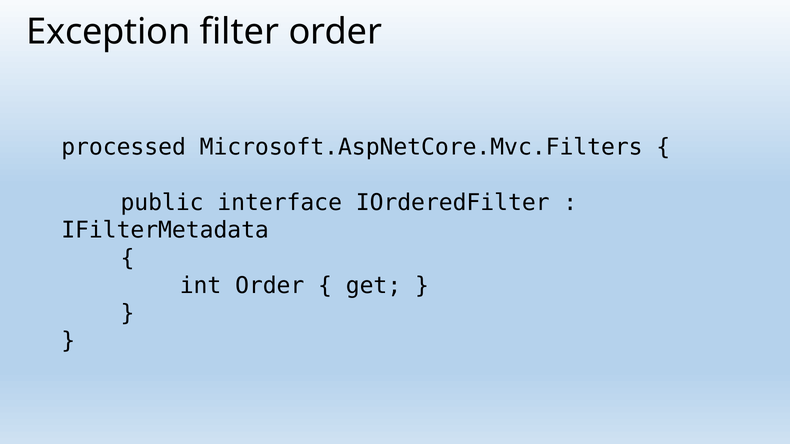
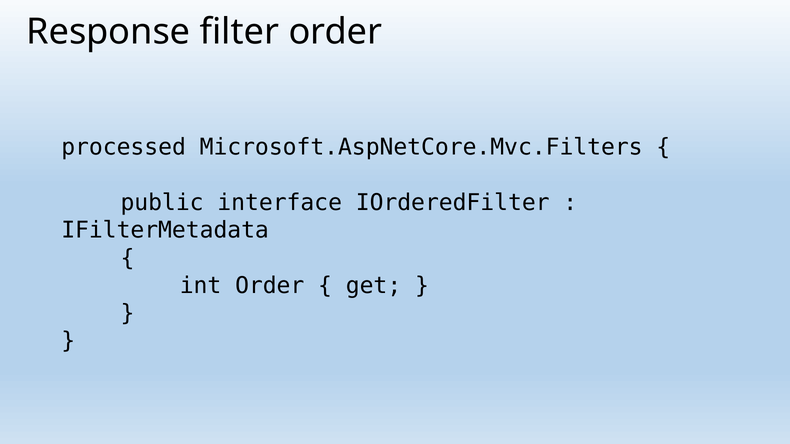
Exception: Exception -> Response
